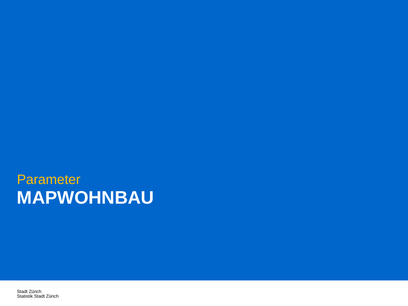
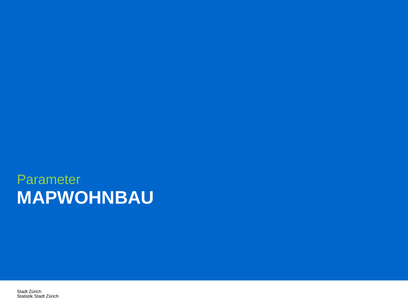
Parameter colour: yellow -> light green
